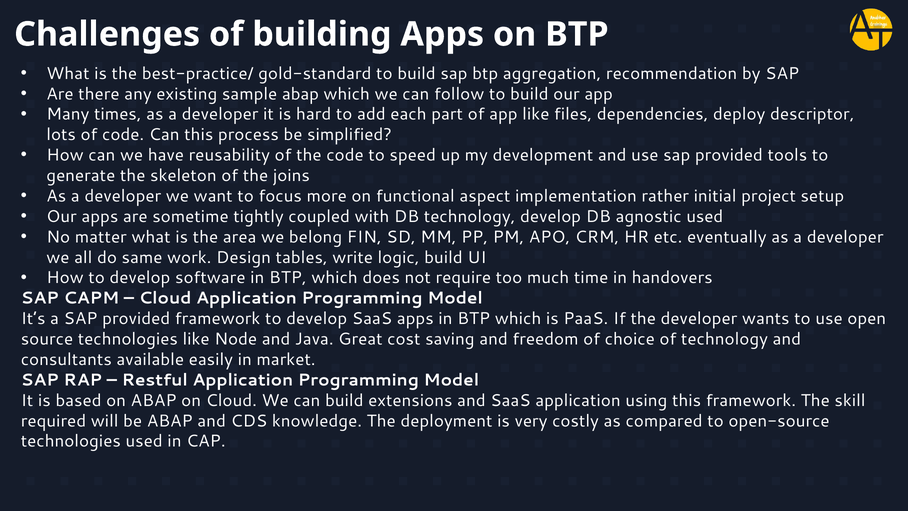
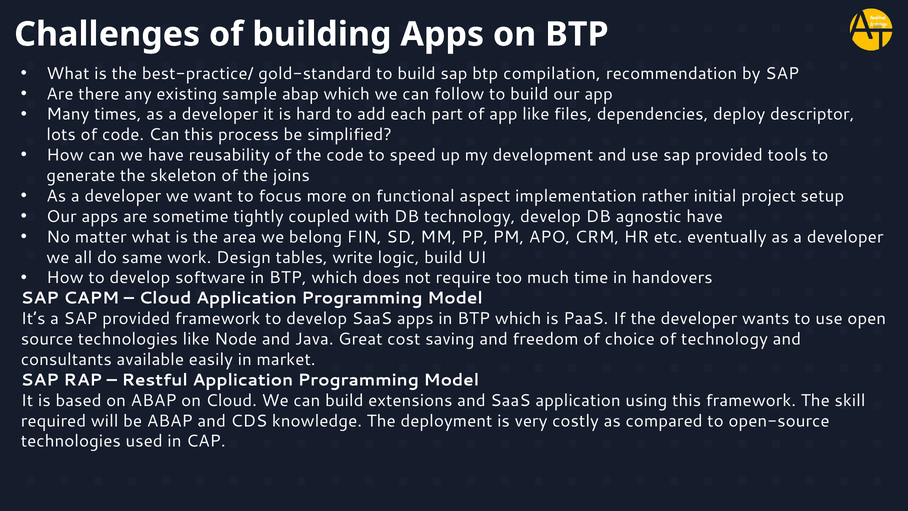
aggregation: aggregation -> compilation
agnostic used: used -> have
